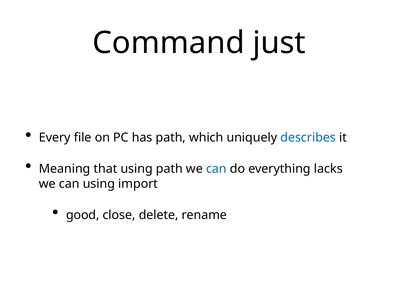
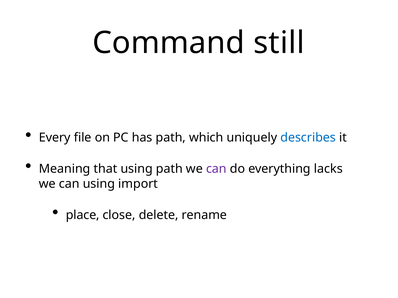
just: just -> still
can at (216, 169) colour: blue -> purple
good: good -> place
